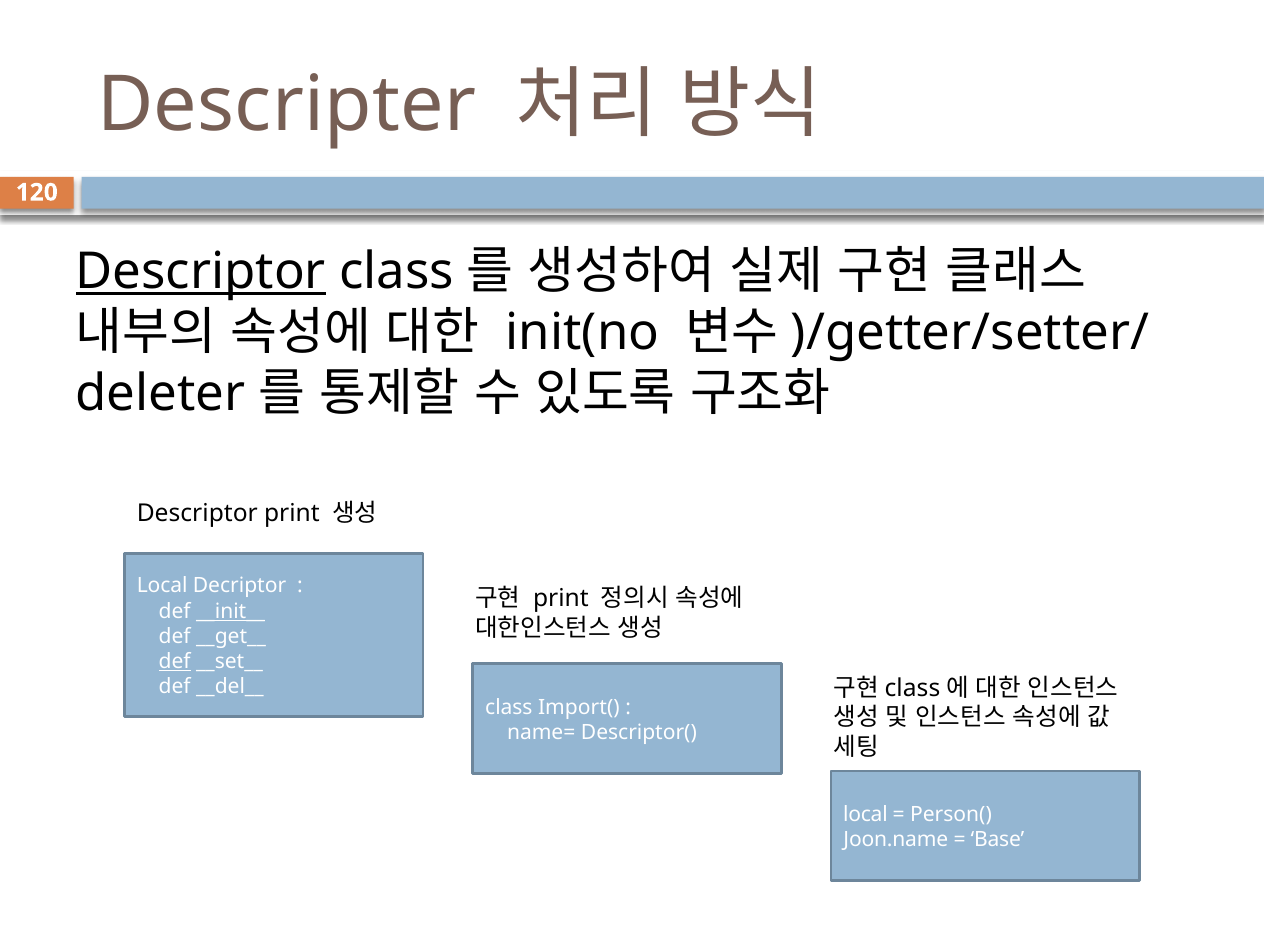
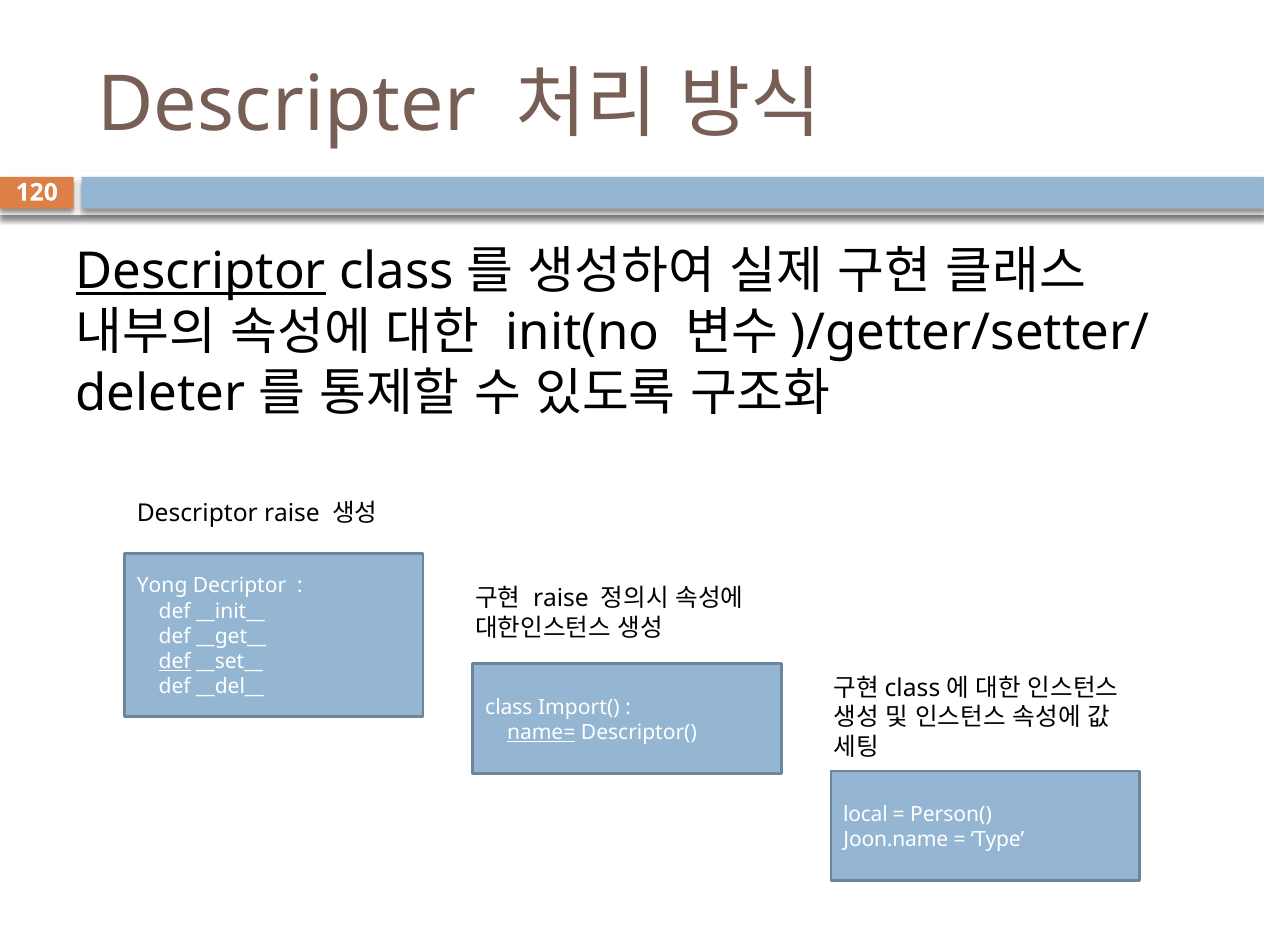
Descriptor print: print -> raise
Local at (162, 586): Local -> Yong
print at (561, 599): print -> raise
__init__ underline: present -> none
name= underline: none -> present
Base: Base -> Type
